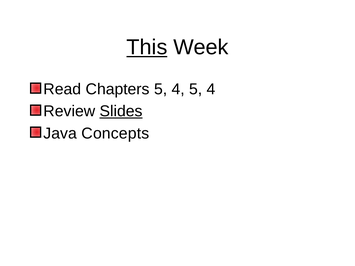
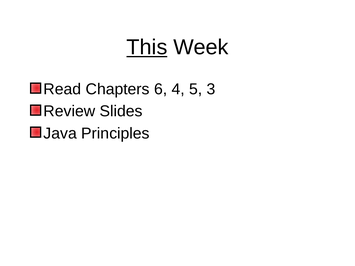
Chapters 5: 5 -> 6
4 5 4: 4 -> 3
Slides underline: present -> none
Concepts: Concepts -> Principles
